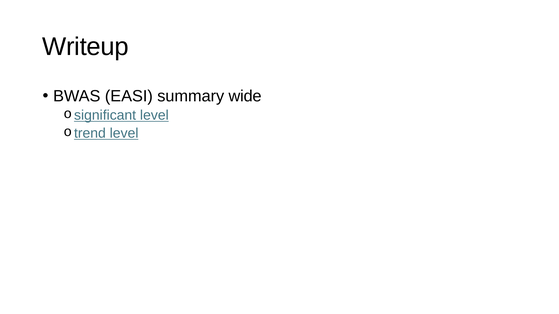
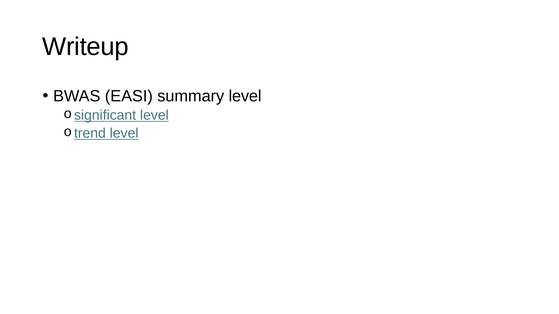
summary wide: wide -> level
